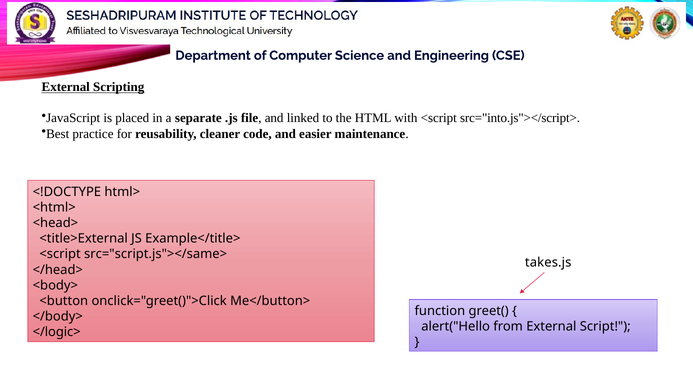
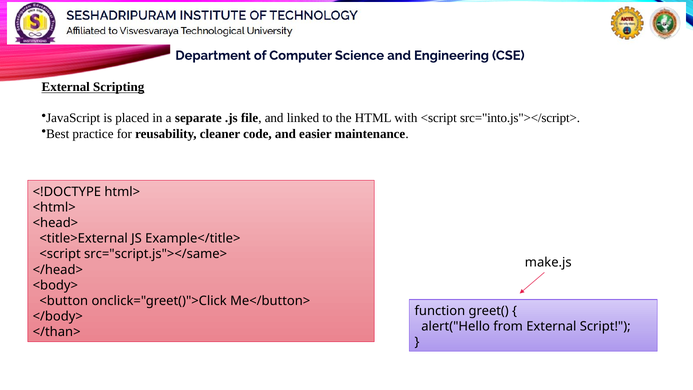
takes.js: takes.js -> make.js
</logic>: </logic> -> </than>
